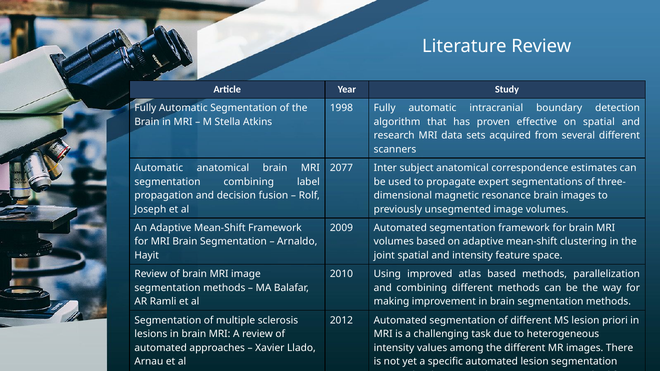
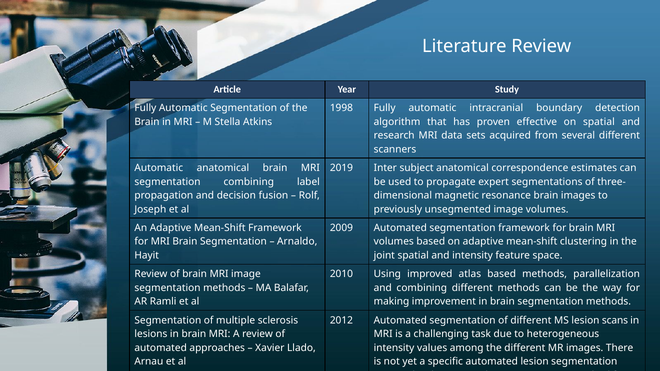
2077: 2077 -> 2019
priori: priori -> scans
